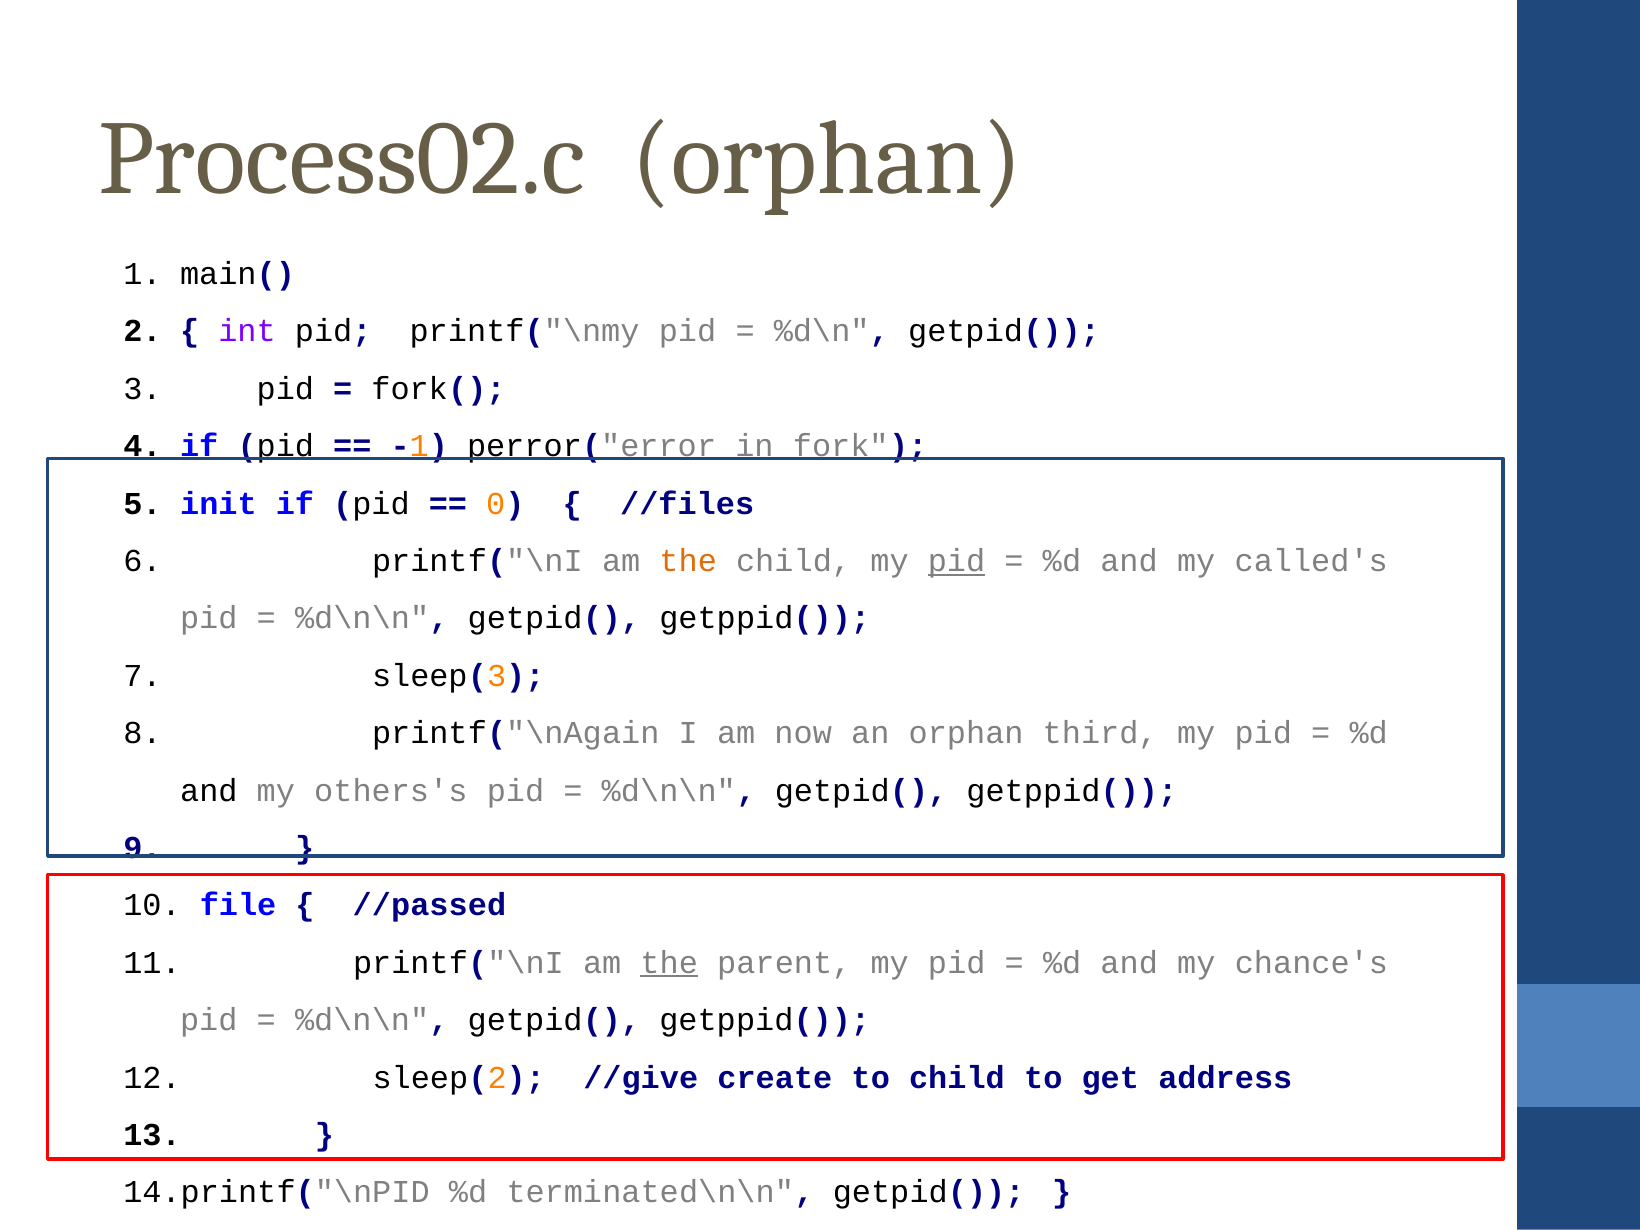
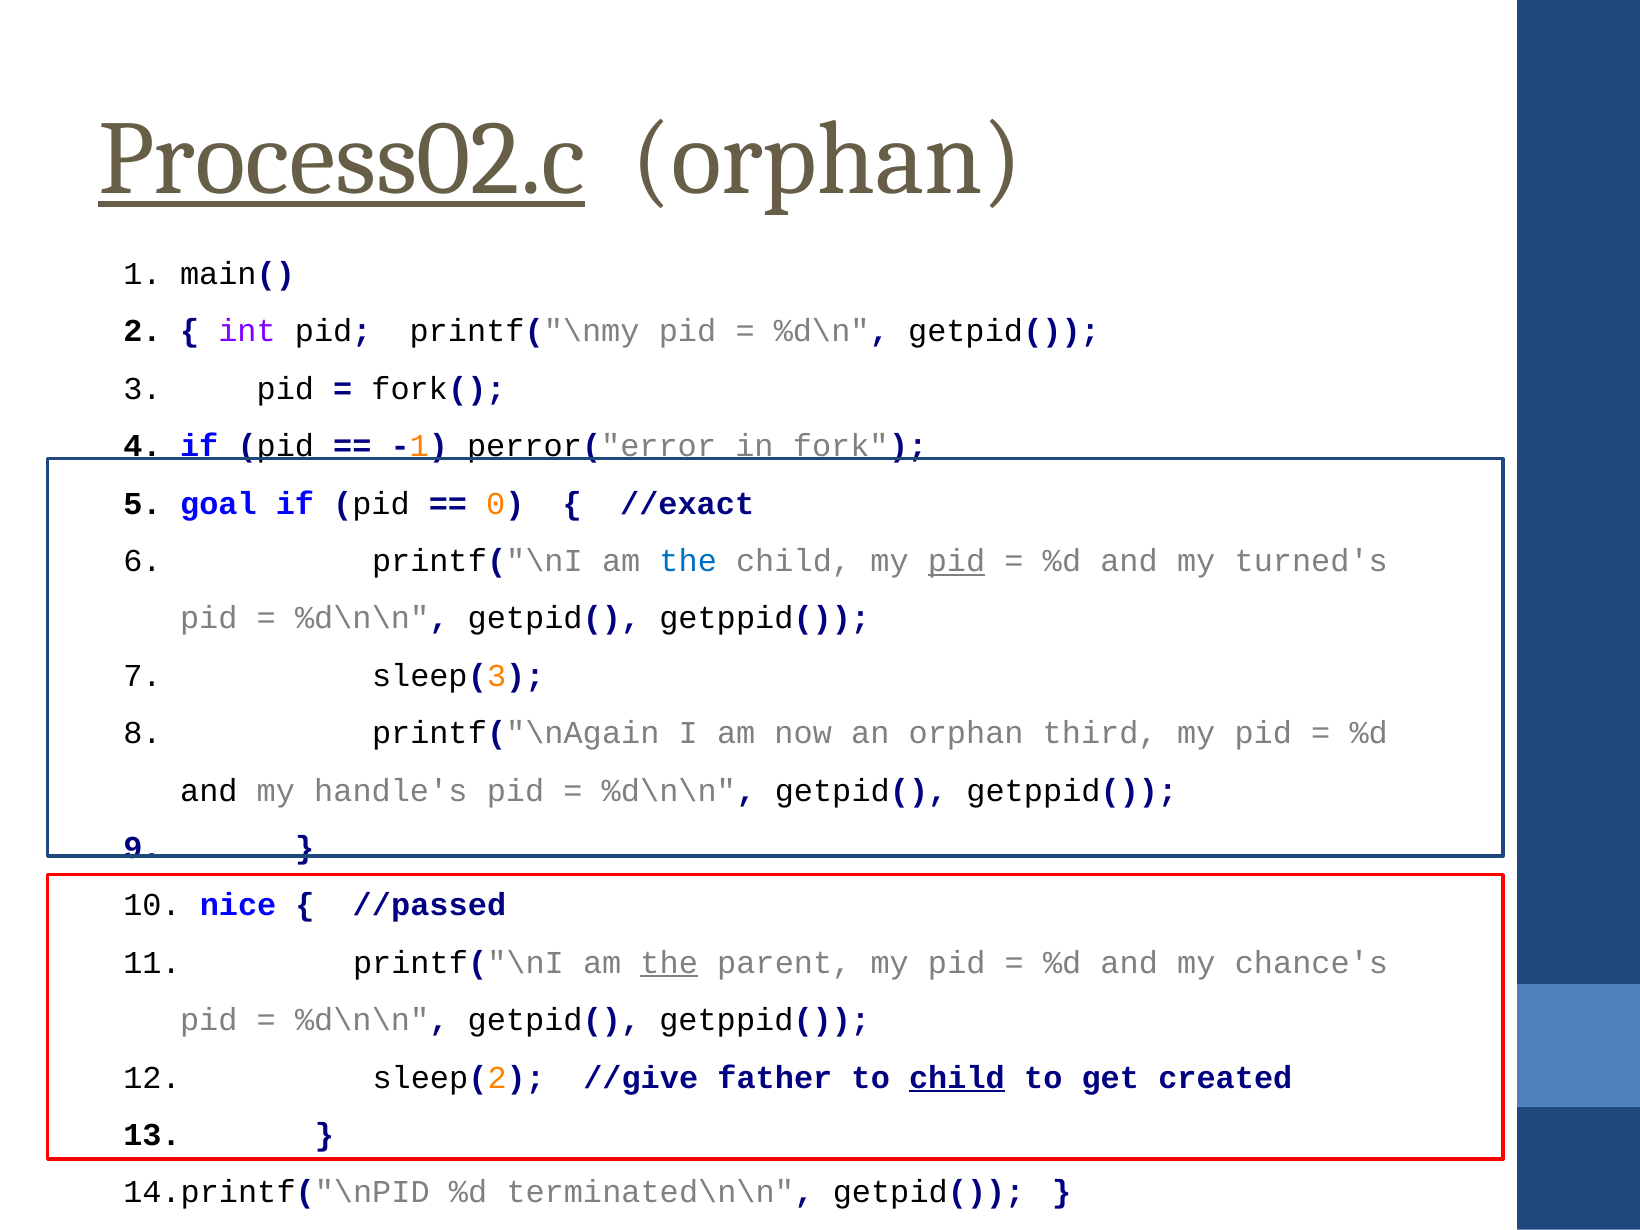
Process02.c underline: none -> present
init: init -> goal
//files: //files -> //exact
the at (688, 561) colour: orange -> blue
called's: called's -> turned's
others's: others's -> handle's
file: file -> nice
create: create -> father
child at (957, 1077) underline: none -> present
address: address -> created
